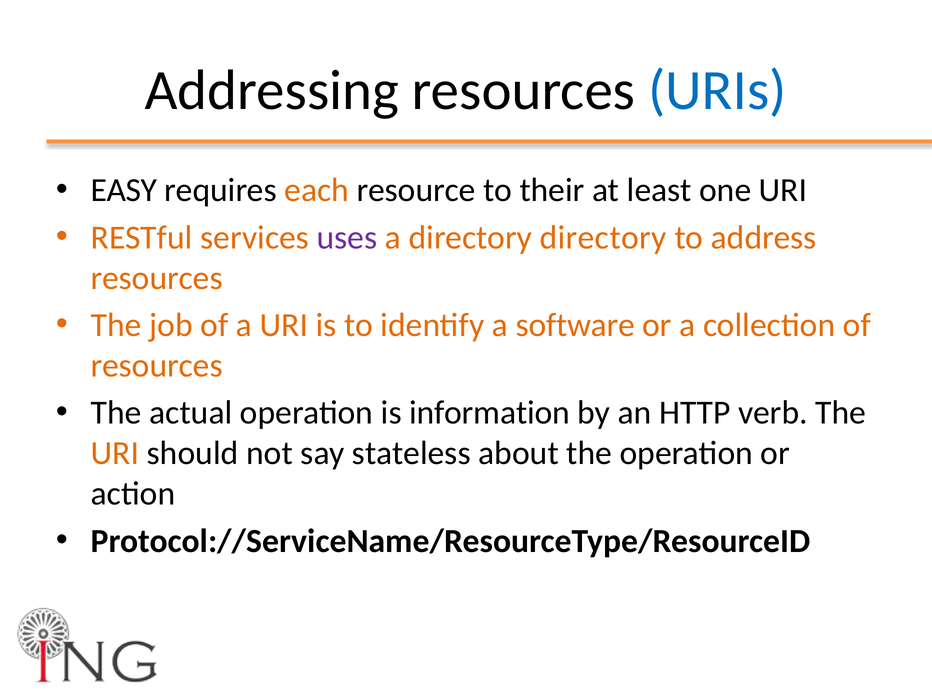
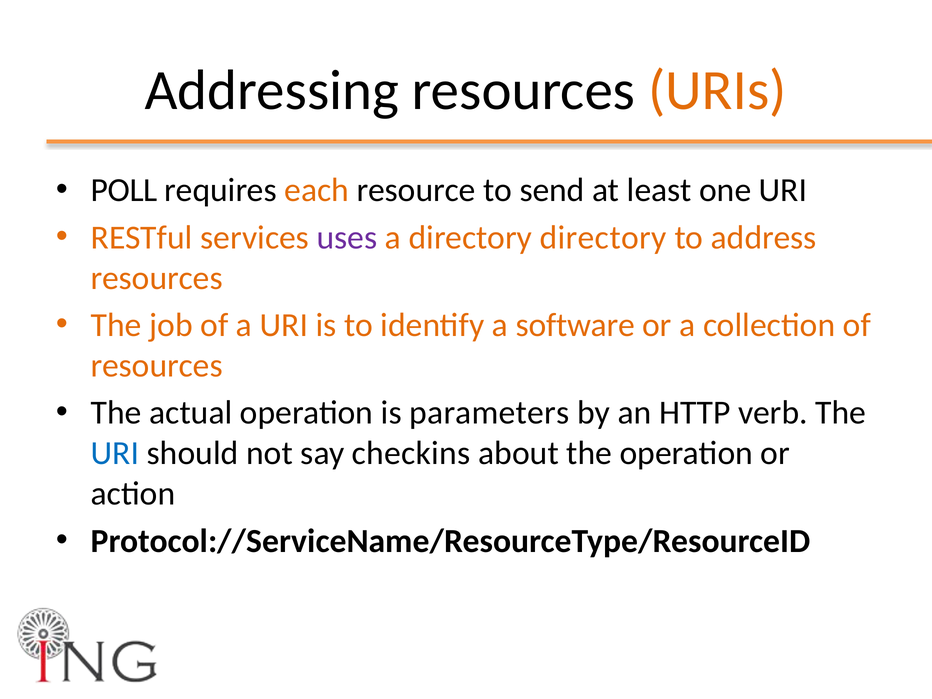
URIs colour: blue -> orange
EASY: EASY -> POLL
their: their -> send
information: information -> parameters
URI at (115, 453) colour: orange -> blue
stateless: stateless -> checkins
